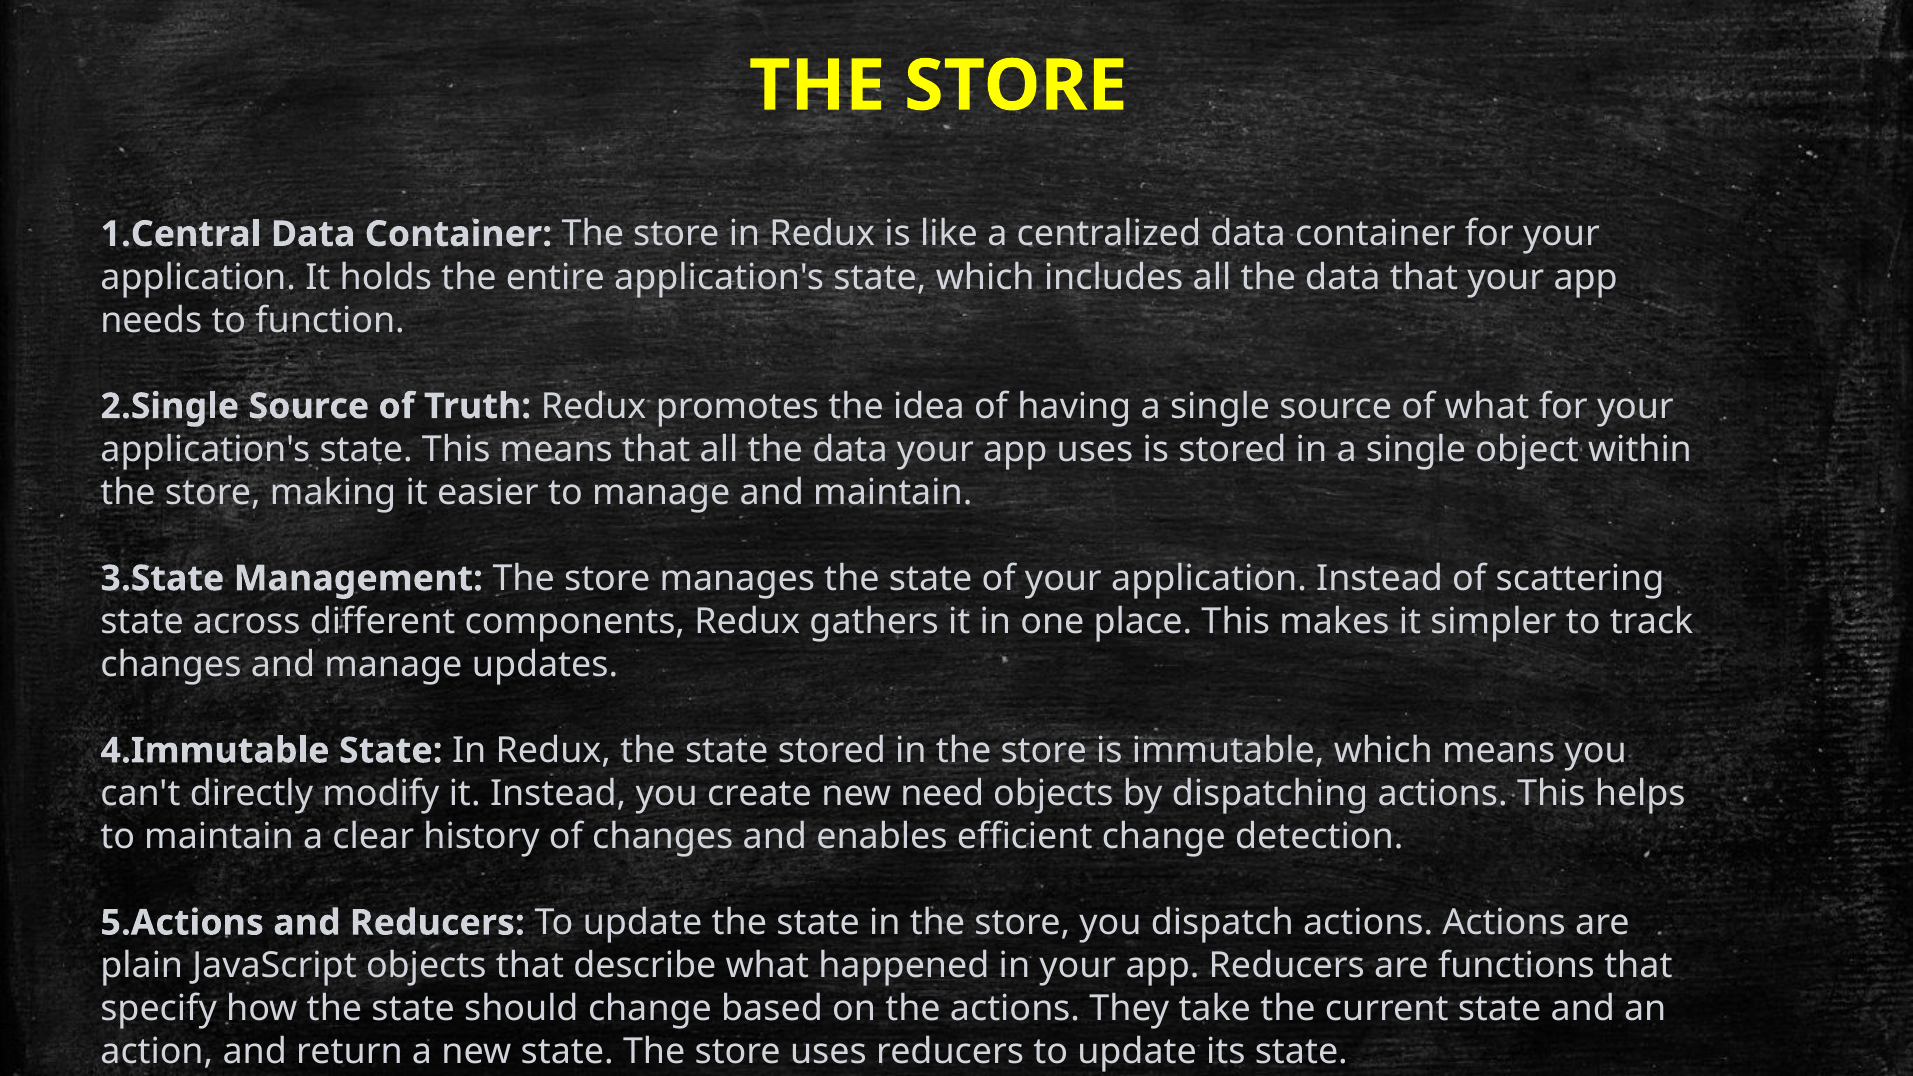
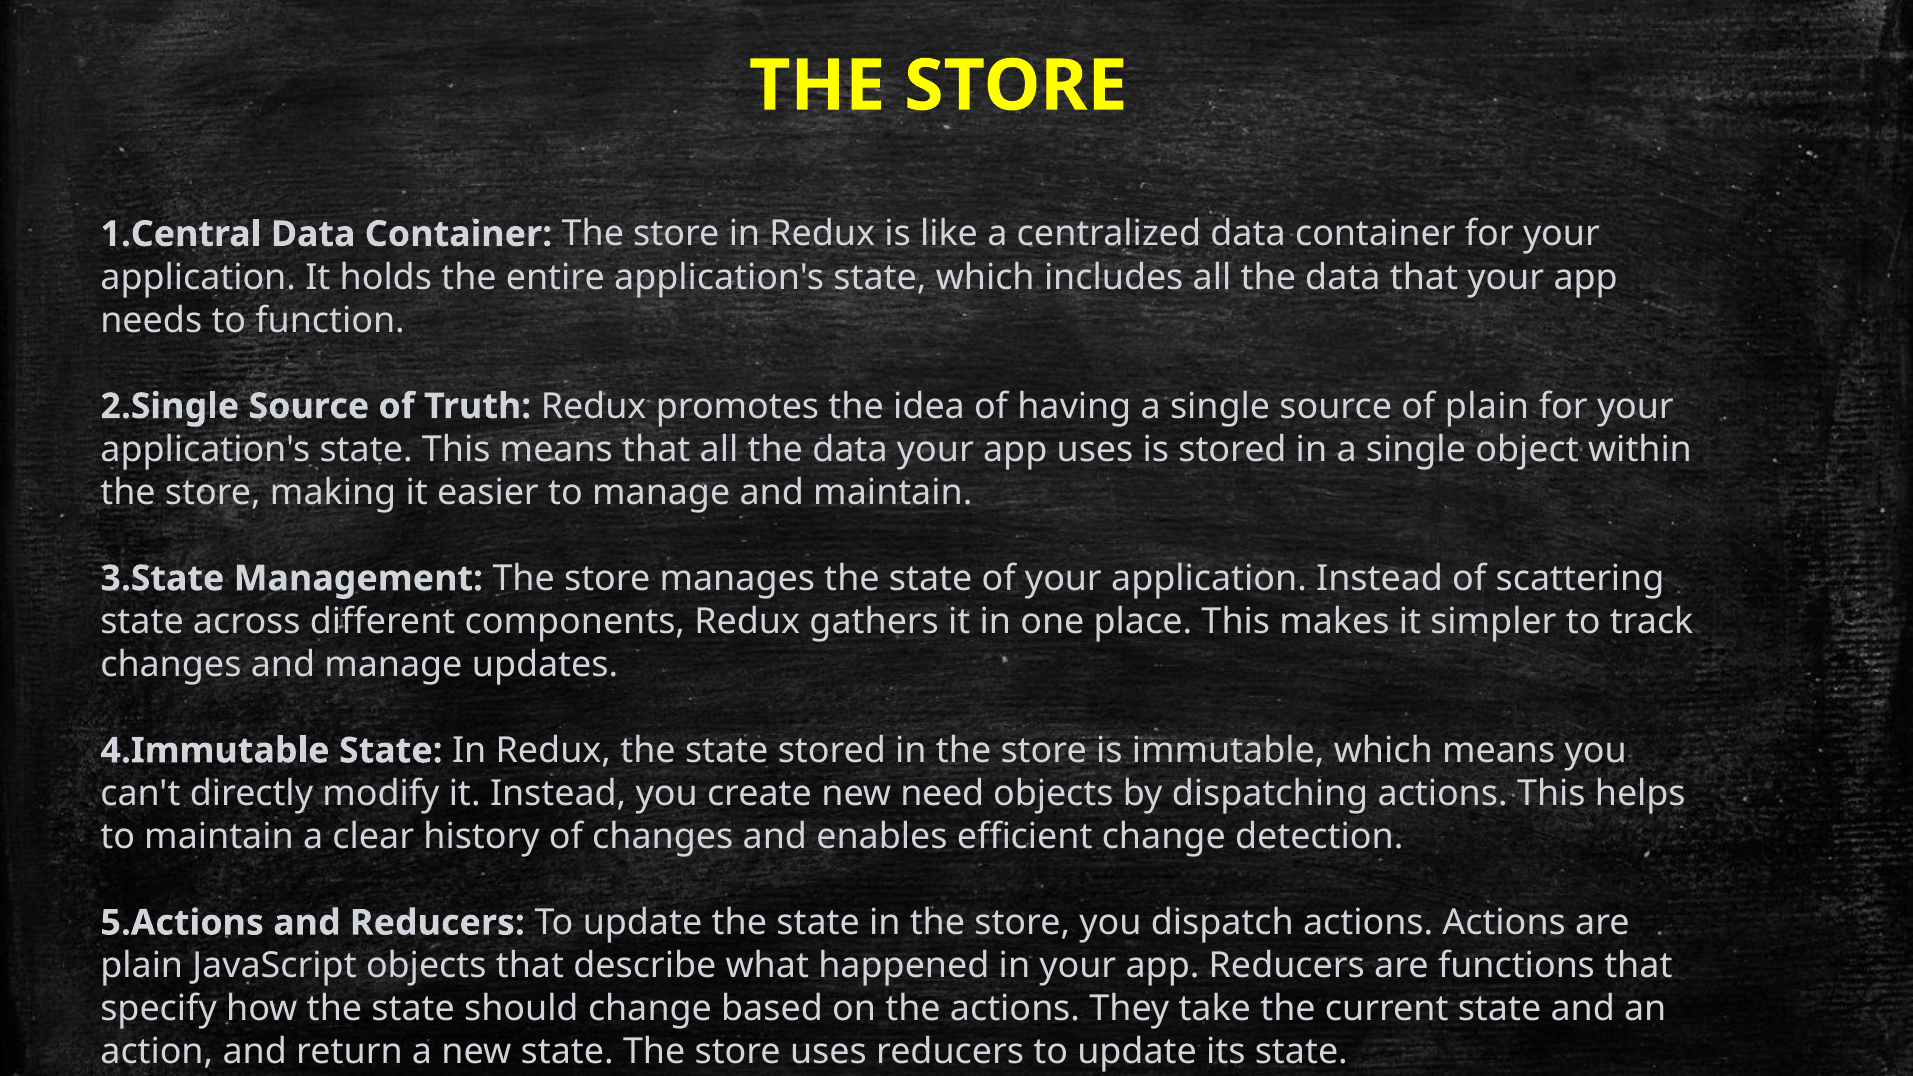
of what: what -> plain
